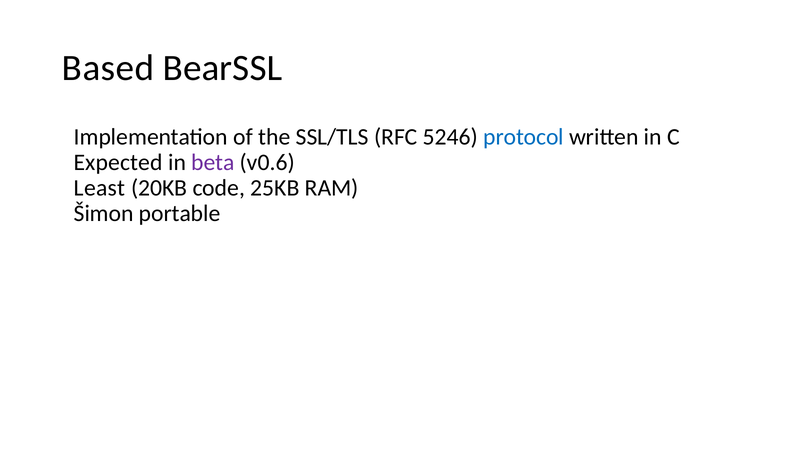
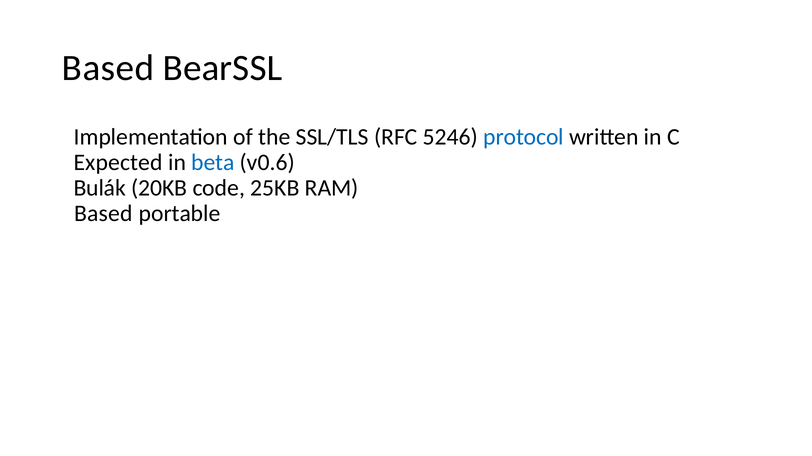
beta colour: purple -> blue
Least: Least -> Bulák
Šimon at (104, 214): Šimon -> Based
